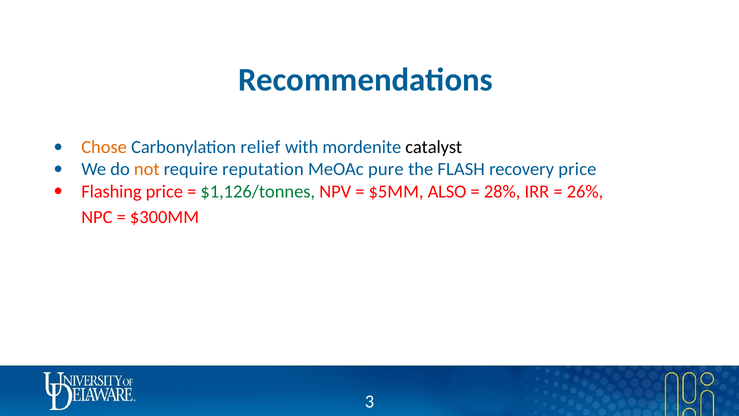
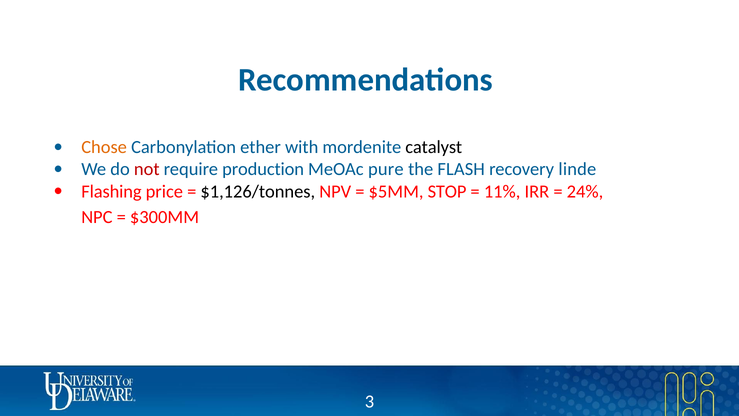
relief: relief -> ether
not colour: orange -> red
reputation: reputation -> production
recovery price: price -> linde
$1,126/tonnes colour: green -> black
ALSO: ALSO -> STOP
28%: 28% -> 11%
26%: 26% -> 24%
